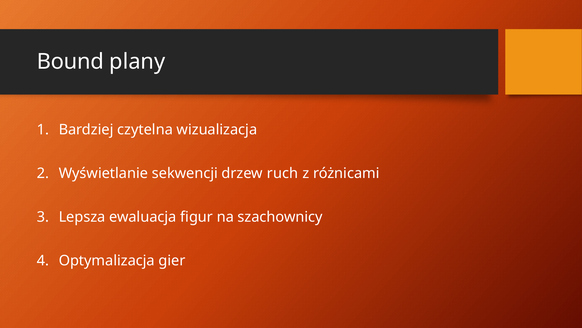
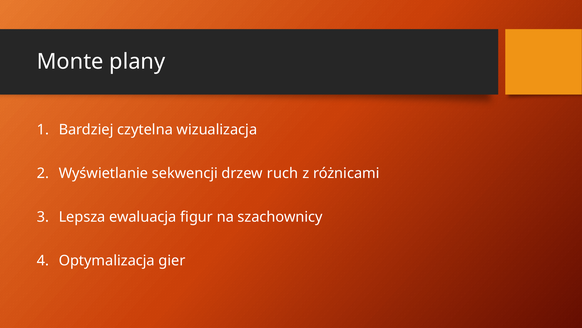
Bound: Bound -> Monte
